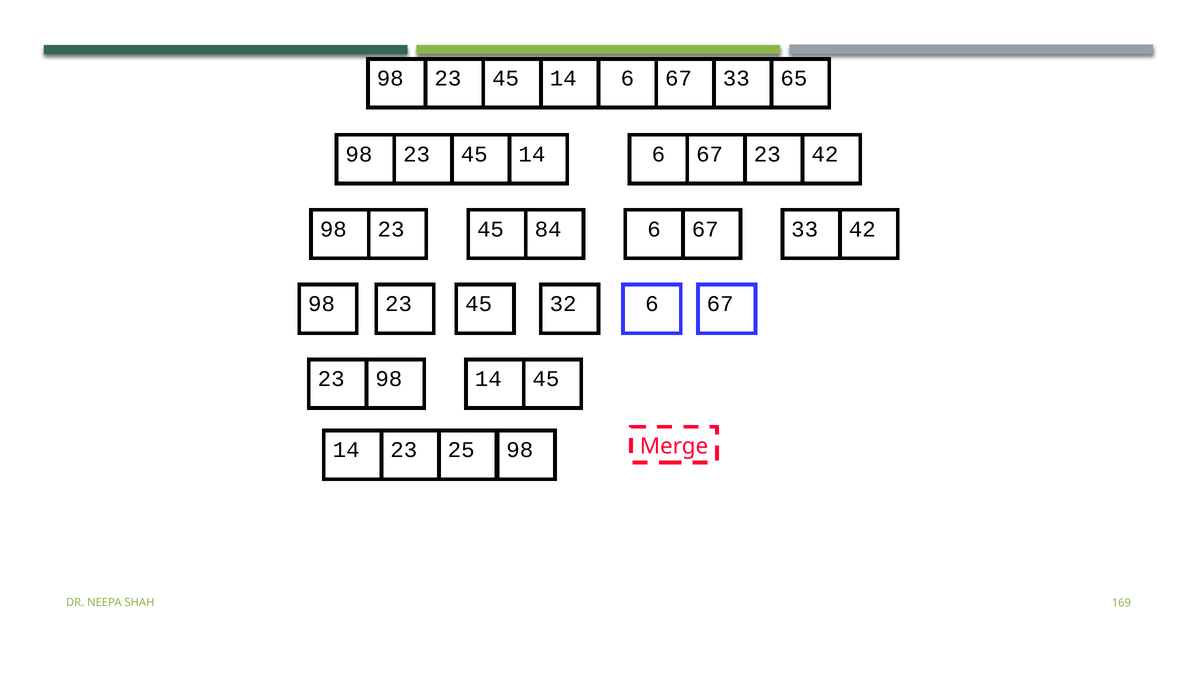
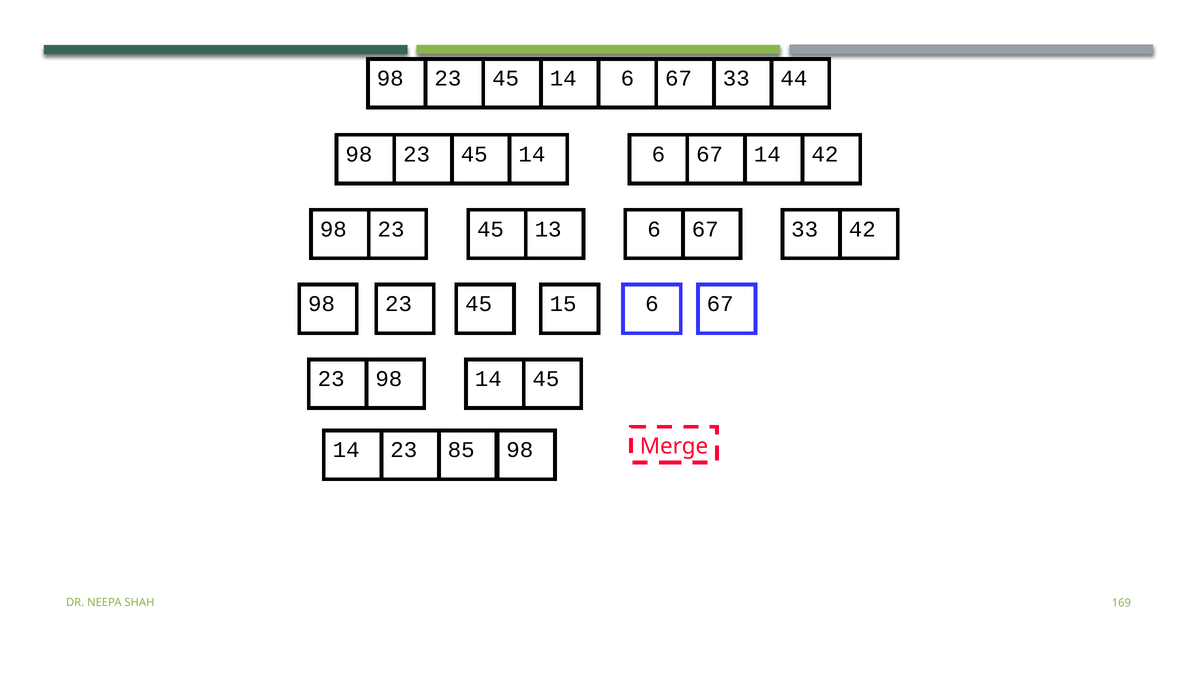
65: 65 -> 44
6 23: 23 -> 14
84: 84 -> 13
32: 32 -> 15
25: 25 -> 85
